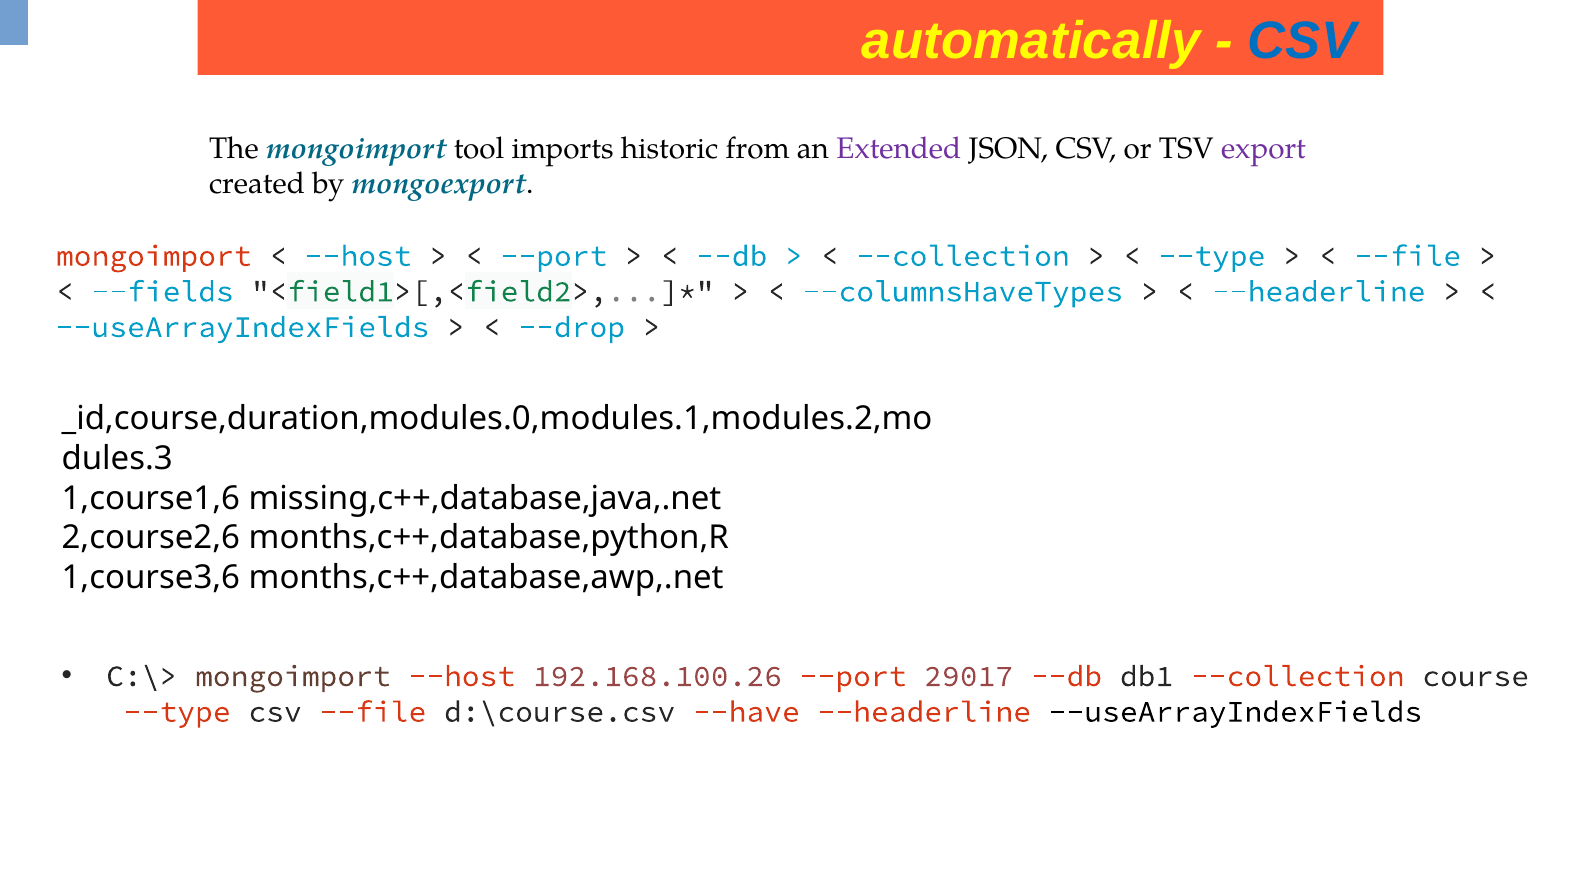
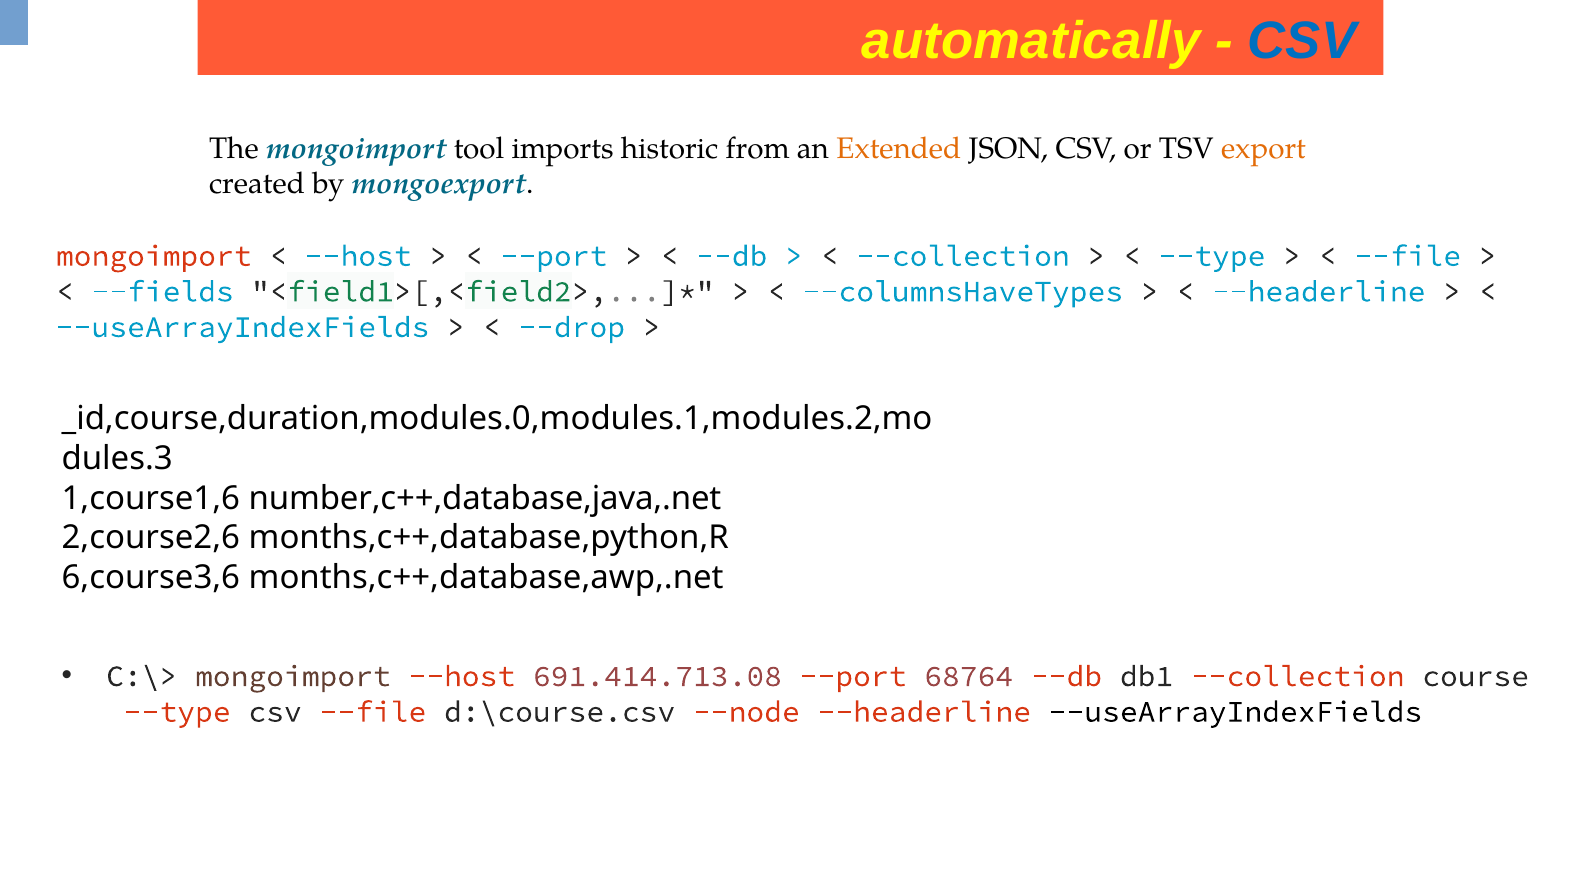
Extended colour: purple -> orange
export colour: purple -> orange
missing,c++,database,java,.net: missing,c++,database,java,.net -> number,c++,database,java,.net
1,course3,6: 1,course3,6 -> 6,course3,6
192.168.100.26: 192.168.100.26 -> 691.414.713.08
29017: 29017 -> 68764
--have: --have -> --node
